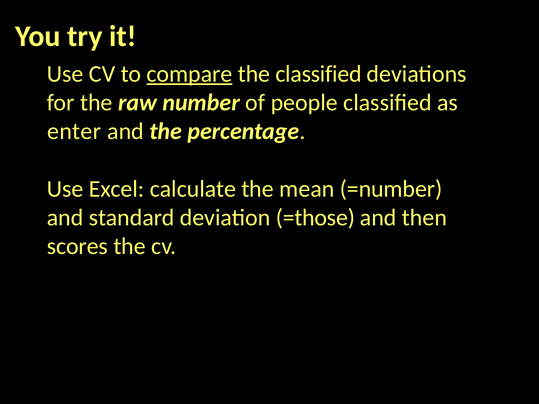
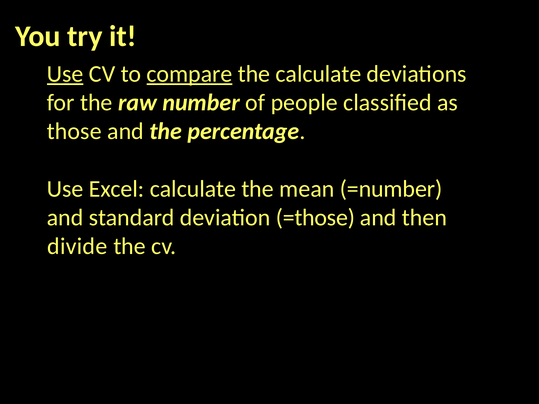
Use at (65, 74) underline: none -> present
the classified: classified -> calculate
enter: enter -> those
scores: scores -> divide
